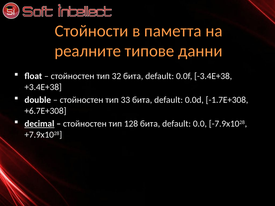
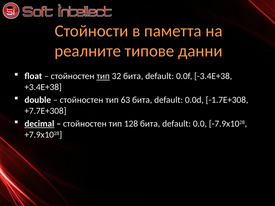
тип at (103, 76) underline: none -> present
33: 33 -> 63
+6.7E+308: +6.7E+308 -> +7.7E+308
